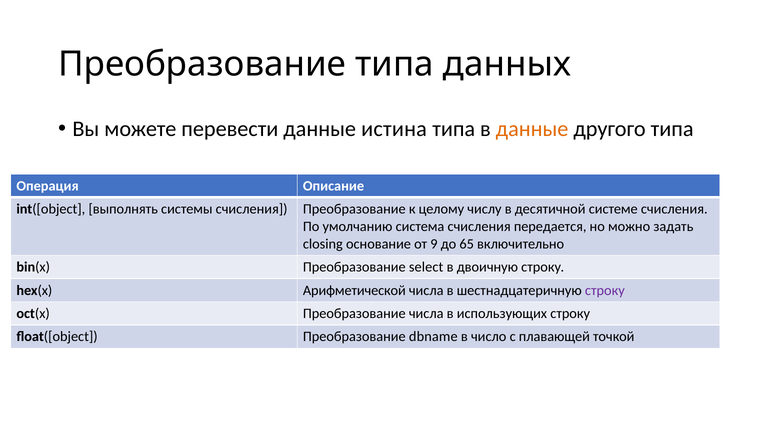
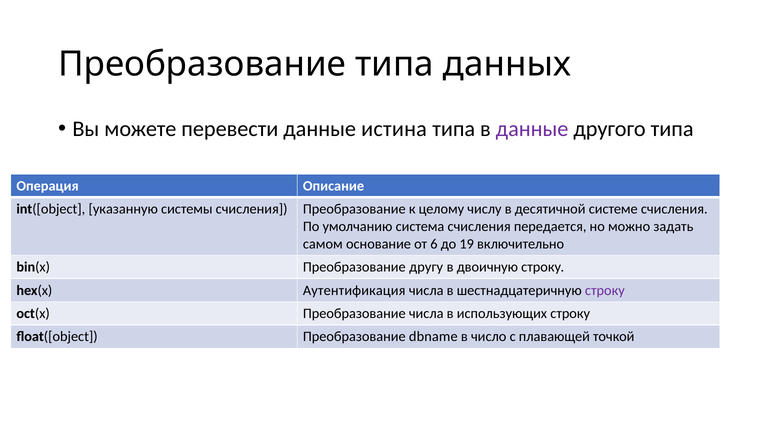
данные at (532, 129) colour: orange -> purple
выполнять: выполнять -> указанную
closing: closing -> самом
9: 9 -> 6
65: 65 -> 19
select: select -> другу
Арифметической: Арифметической -> Аутентификация
